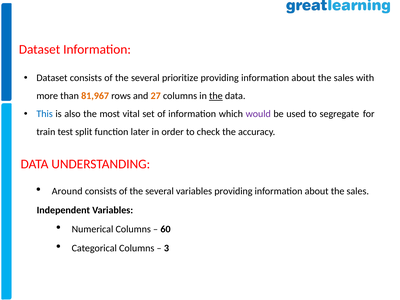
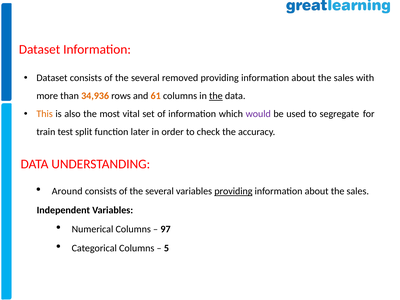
prioritize: prioritize -> removed
81,967: 81,967 -> 34,936
27: 27 -> 61
This colour: blue -> orange
providing at (233, 191) underline: none -> present
60: 60 -> 97
3: 3 -> 5
